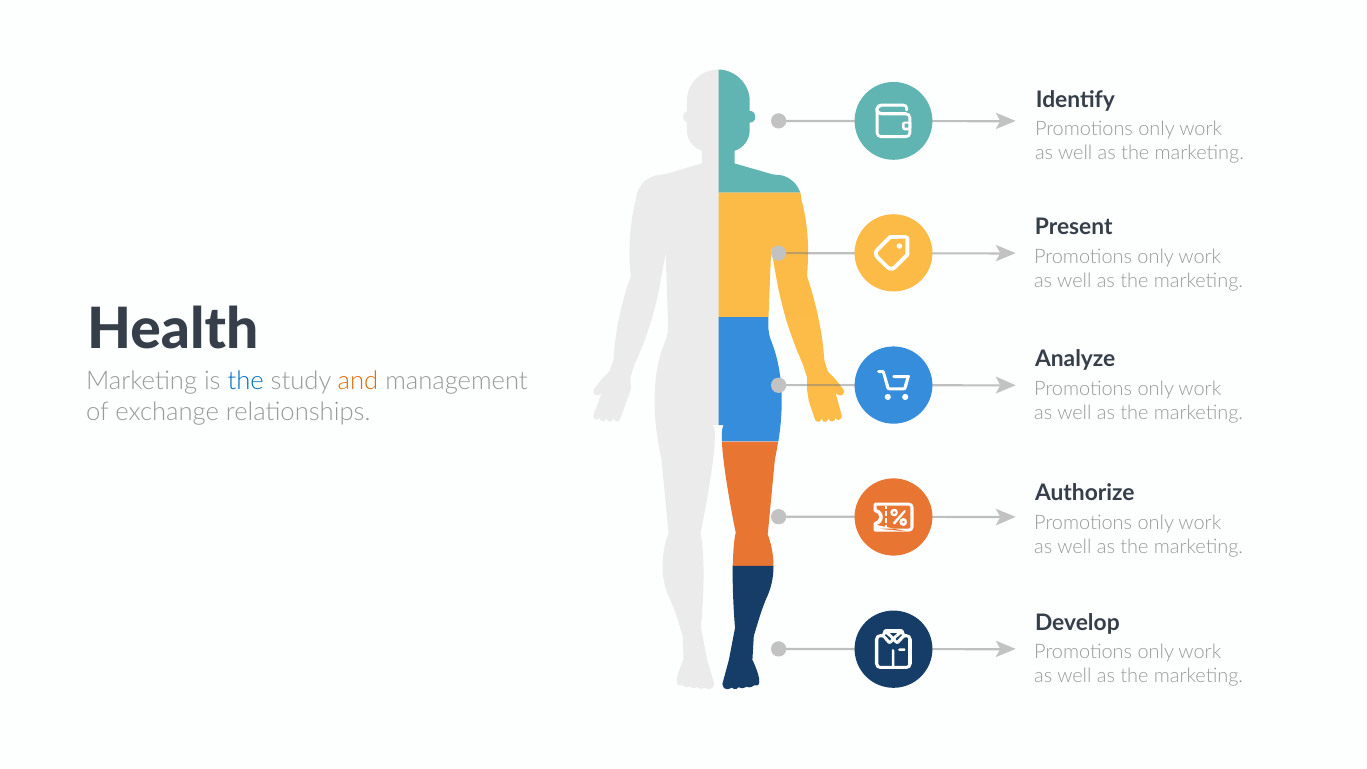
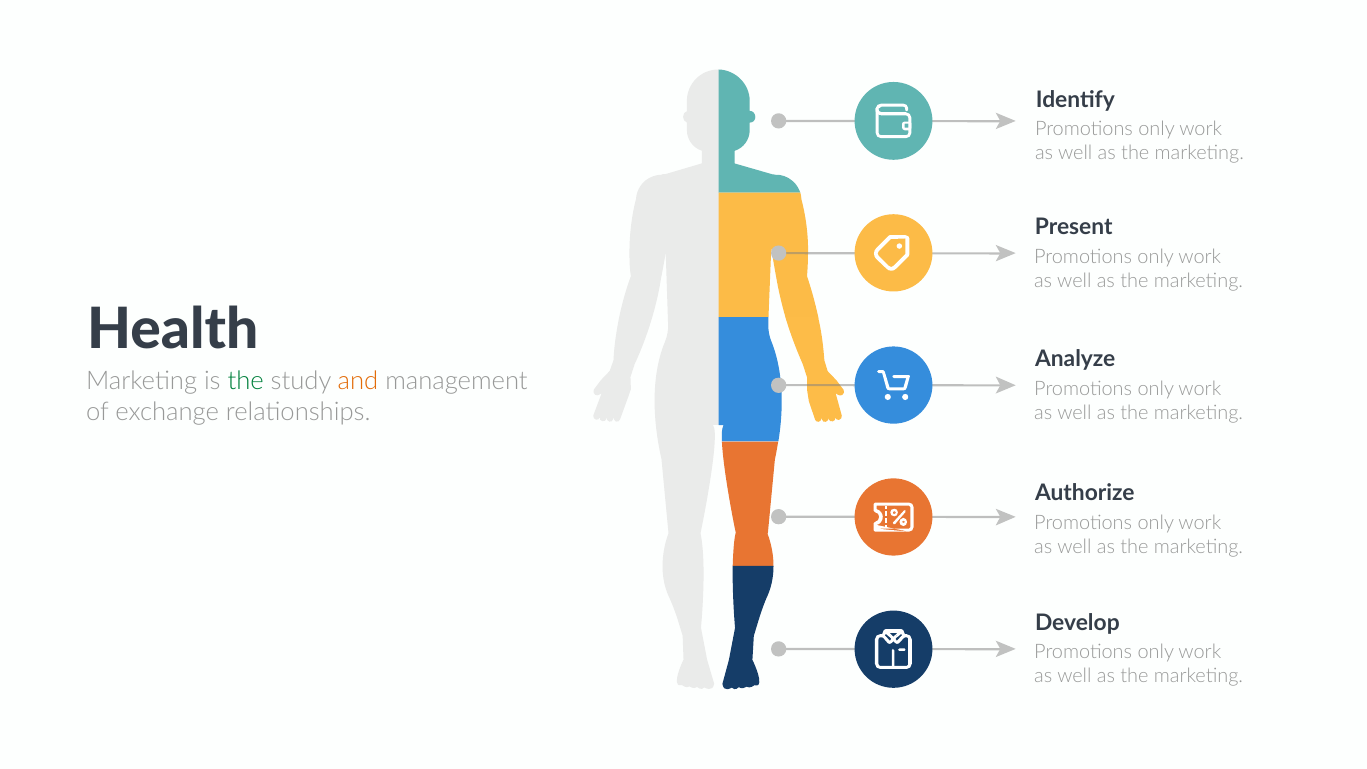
the at (246, 381) colour: blue -> green
